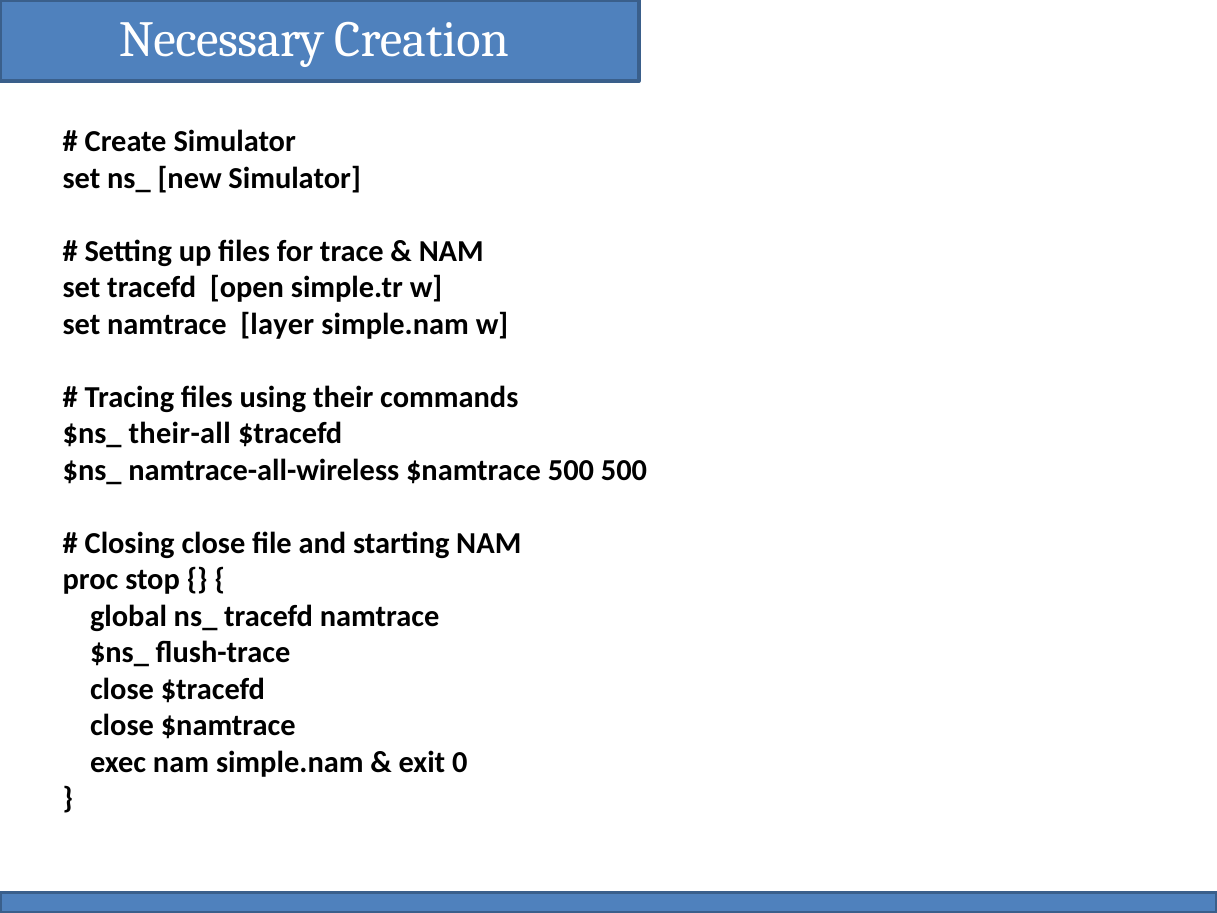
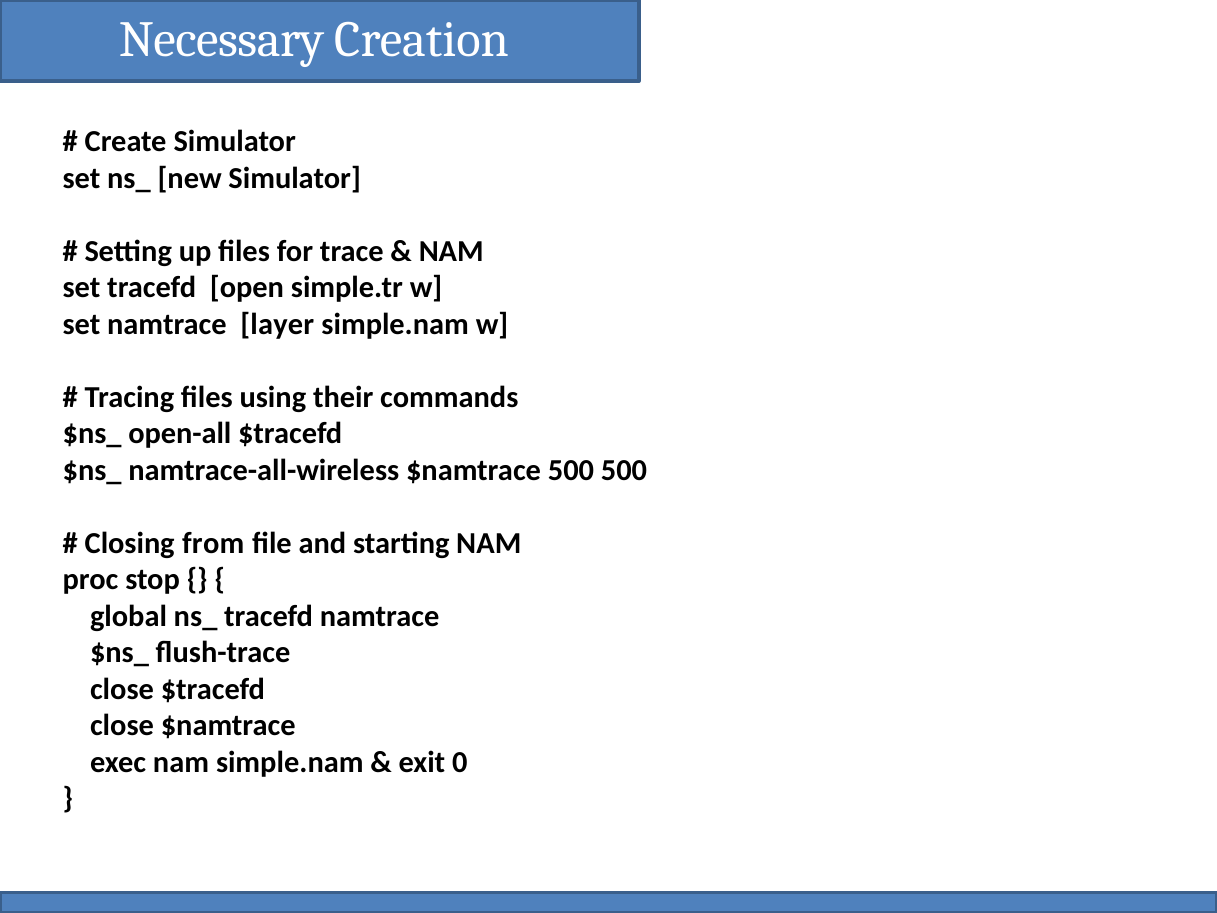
their-all: their-all -> open-all
Closing close: close -> from
